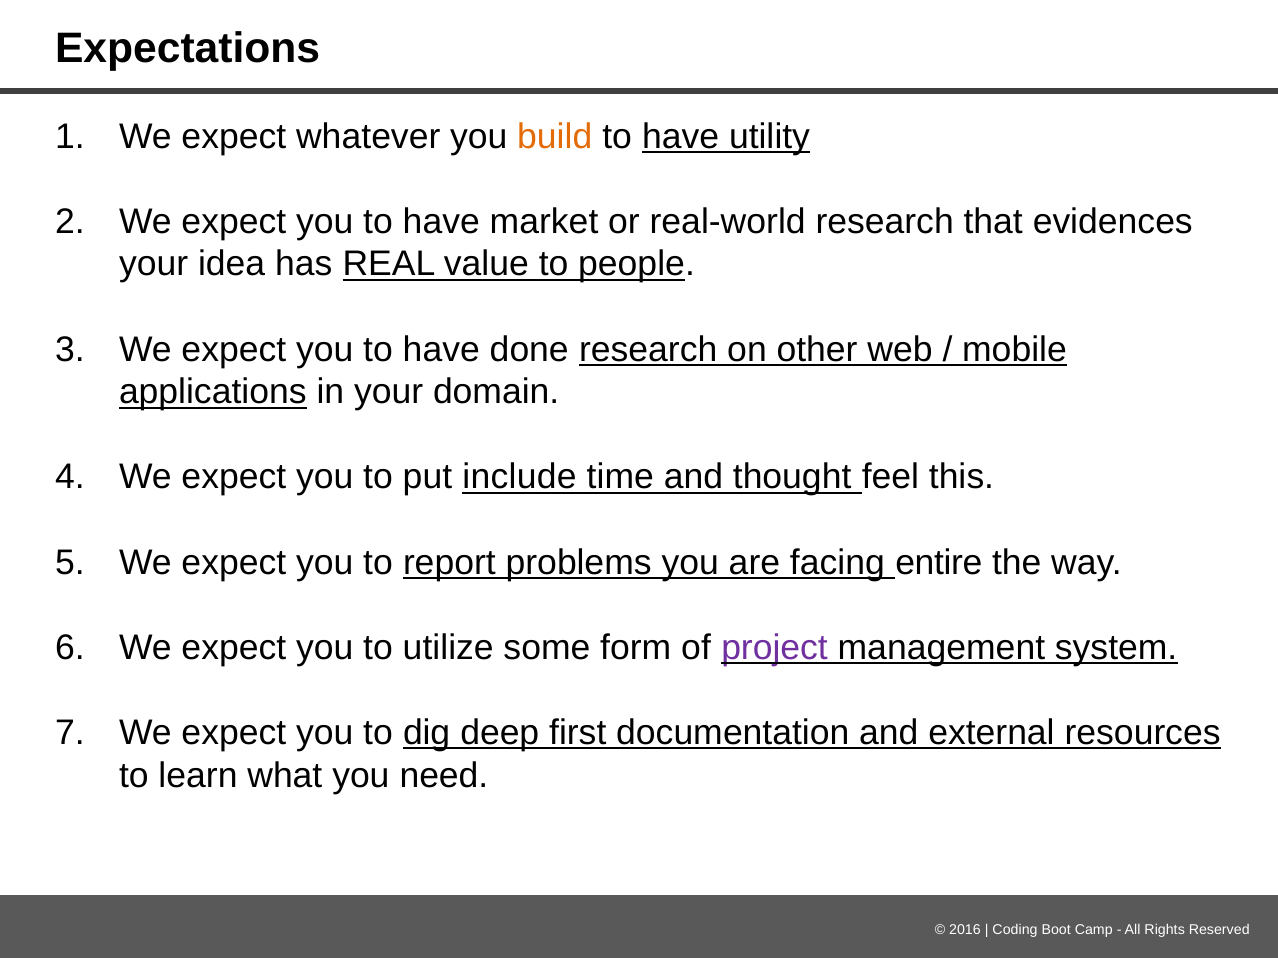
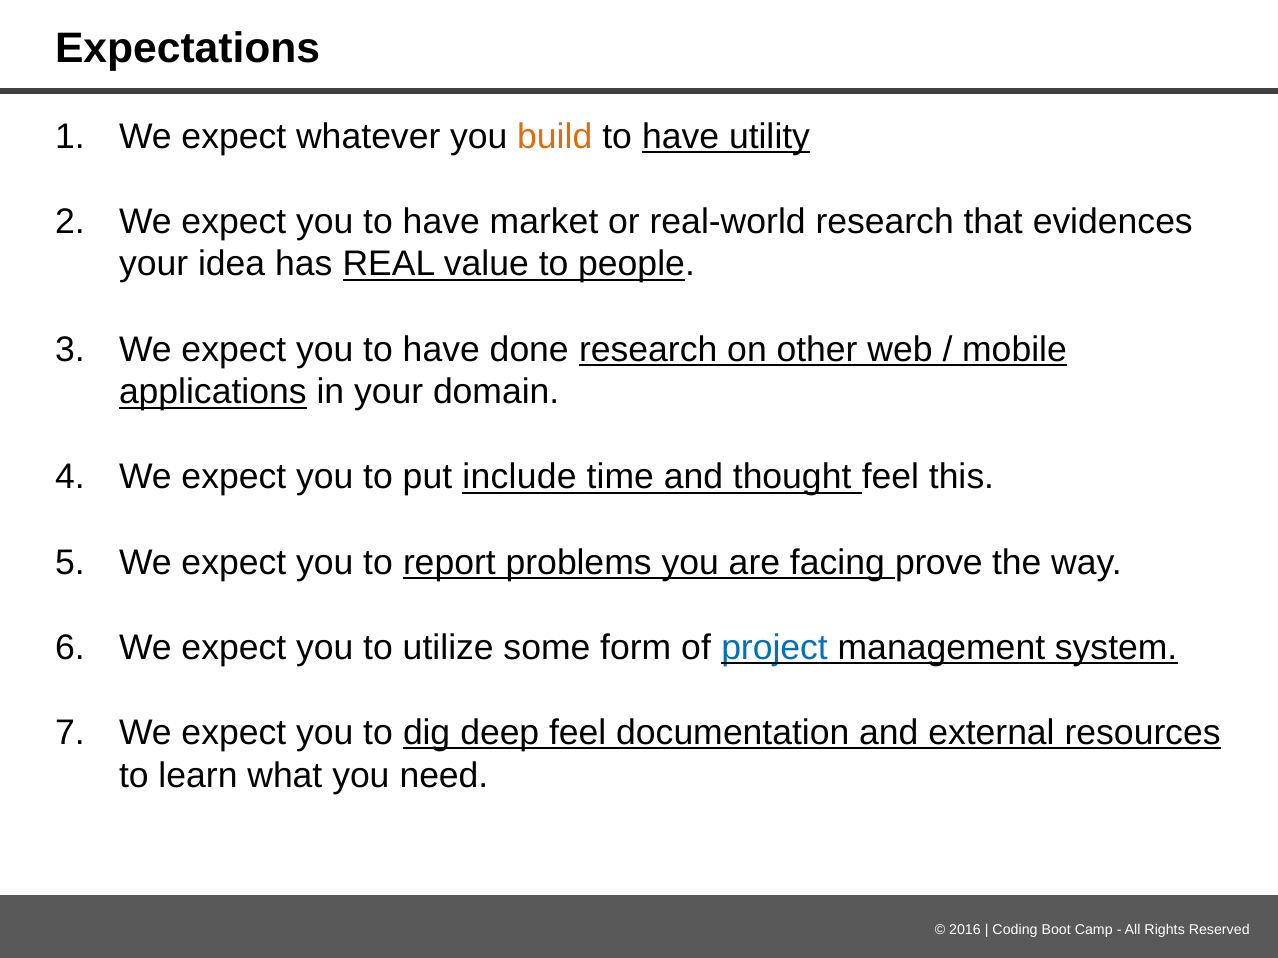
entire: entire -> prove
project colour: purple -> blue
deep first: first -> feel
